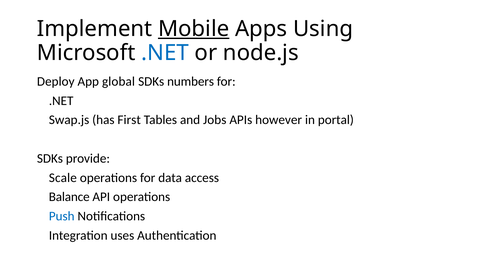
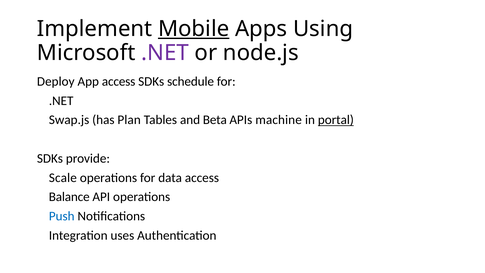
.NET at (165, 53) colour: blue -> purple
App global: global -> access
numbers: numbers -> schedule
First: First -> Plan
Jobs: Jobs -> Beta
however: however -> machine
portal underline: none -> present
